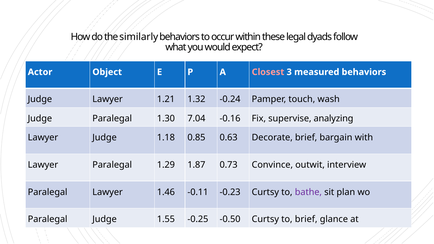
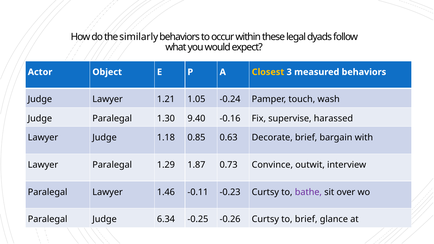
Closest colour: pink -> yellow
1.32: 1.32 -> 1.05
7.04: 7.04 -> 9.40
analyzing: analyzing -> harassed
plan: plan -> over
1.55: 1.55 -> 6.34
-0.50: -0.50 -> -0.26
